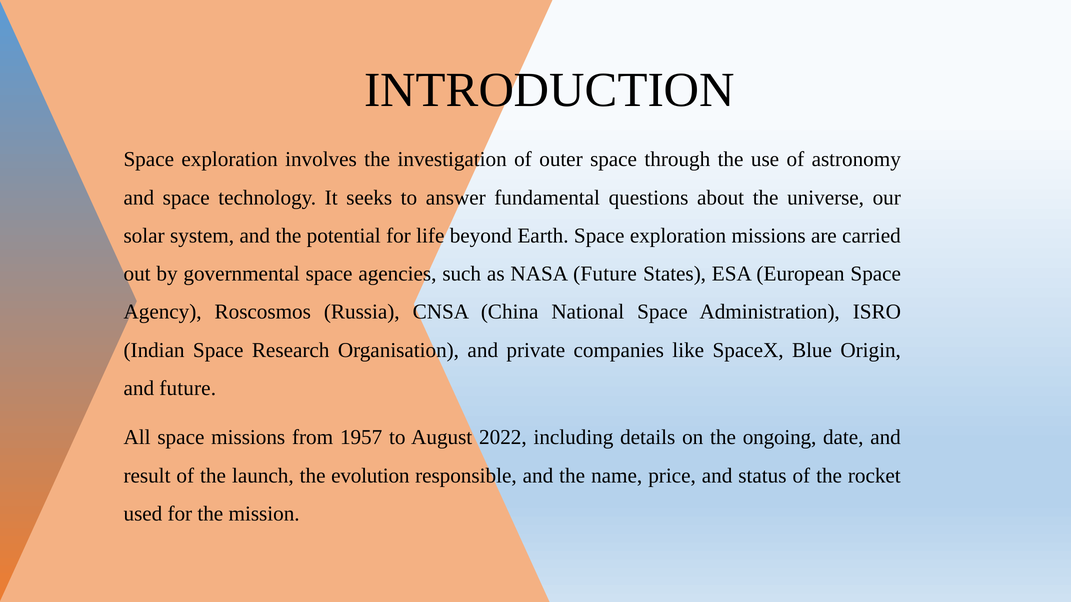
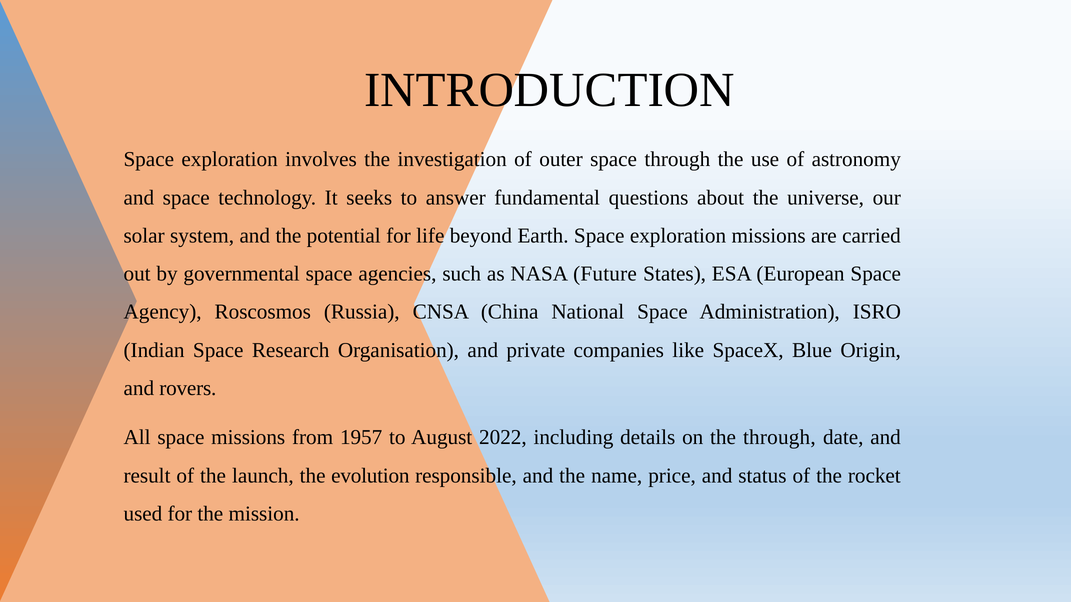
and future: future -> rovers
the ongoing: ongoing -> through
